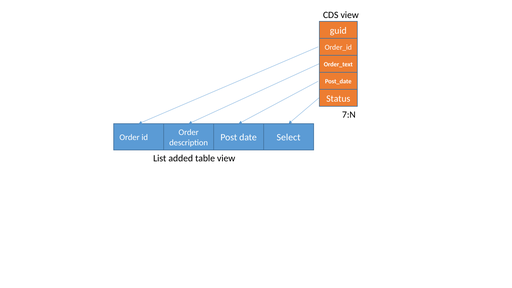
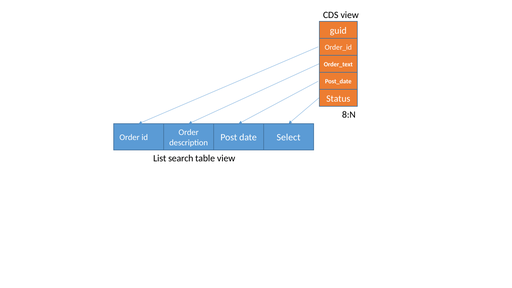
7:N: 7:N -> 8:N
added: added -> search
